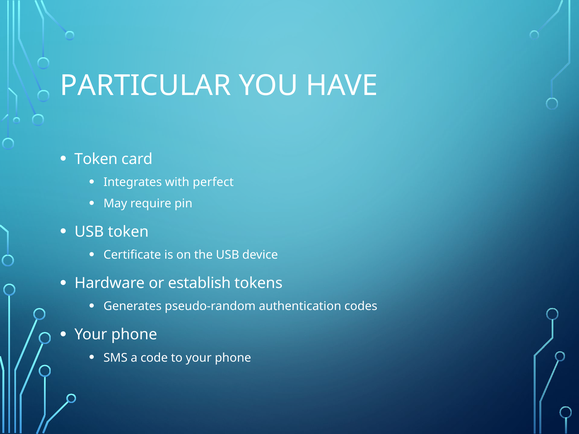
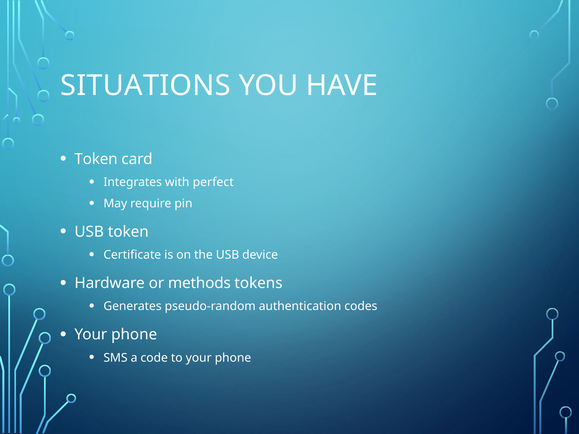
PARTICULAR: PARTICULAR -> SITUATIONS
establish: establish -> methods
